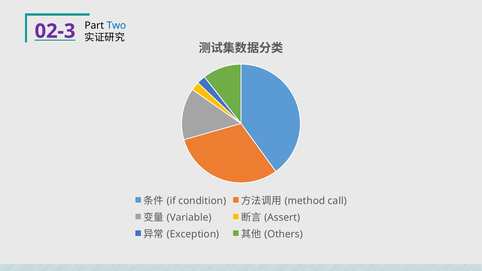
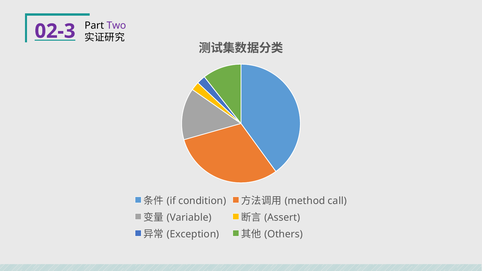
Two colour: blue -> purple
